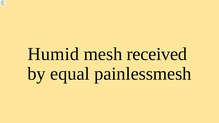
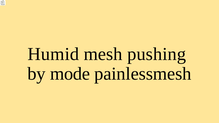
received: received -> pushing
equal: equal -> mode
